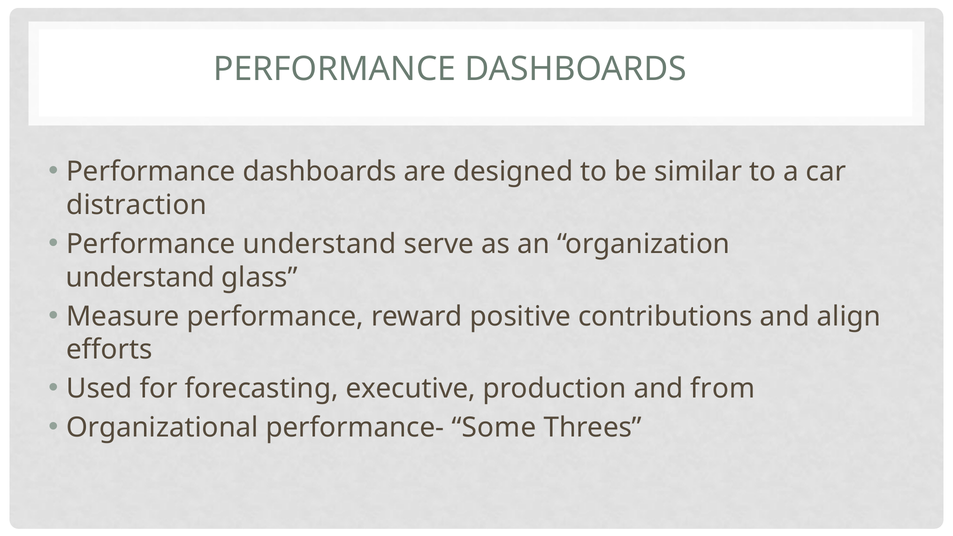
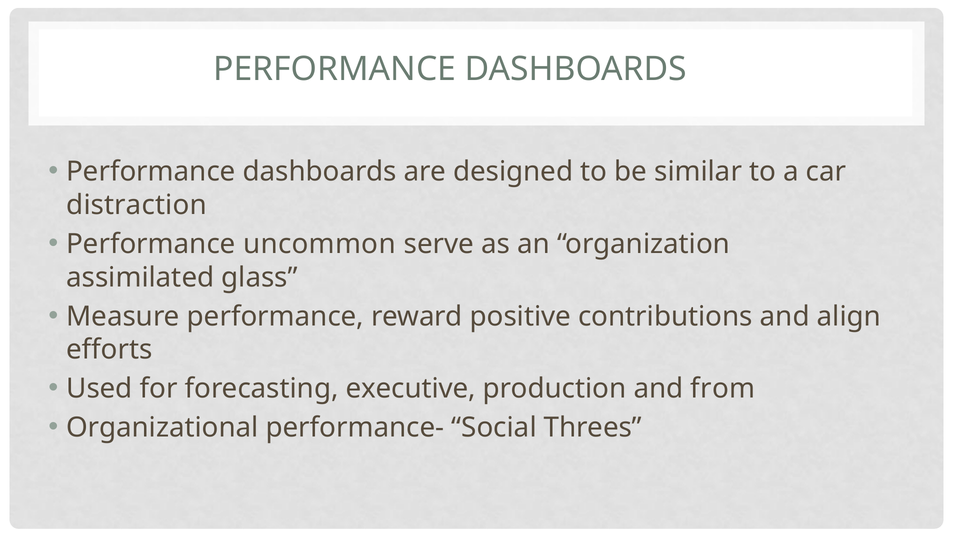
Performance understand: understand -> uncommon
understand at (140, 277): understand -> assimilated
Some: Some -> Social
